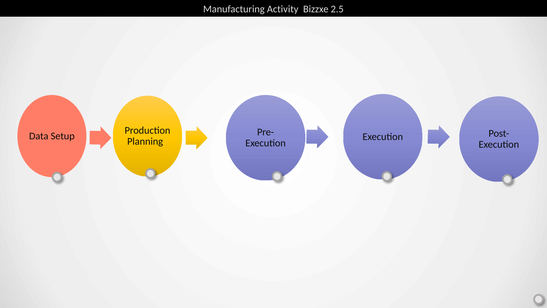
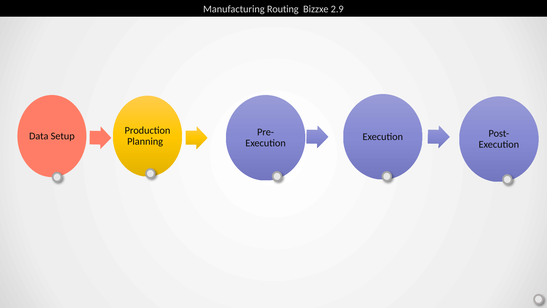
Activity: Activity -> Routing
2.5: 2.5 -> 2.9
